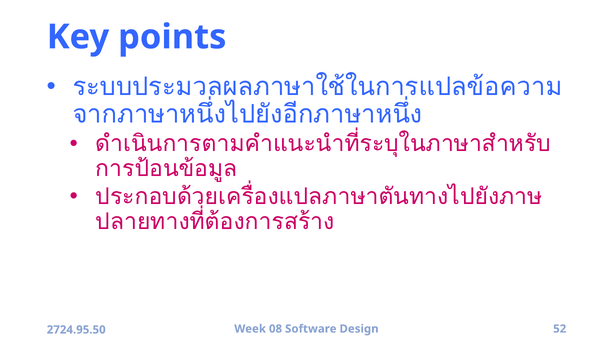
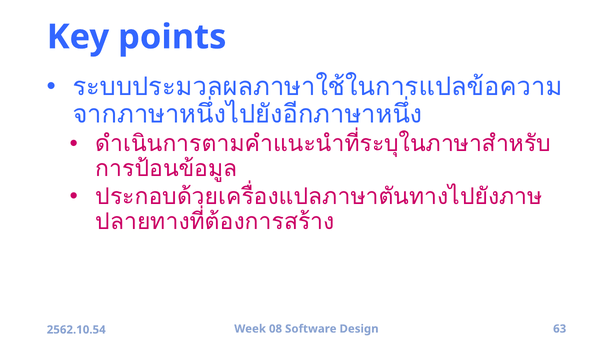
52: 52 -> 63
2724.95.50: 2724.95.50 -> 2562.10.54
